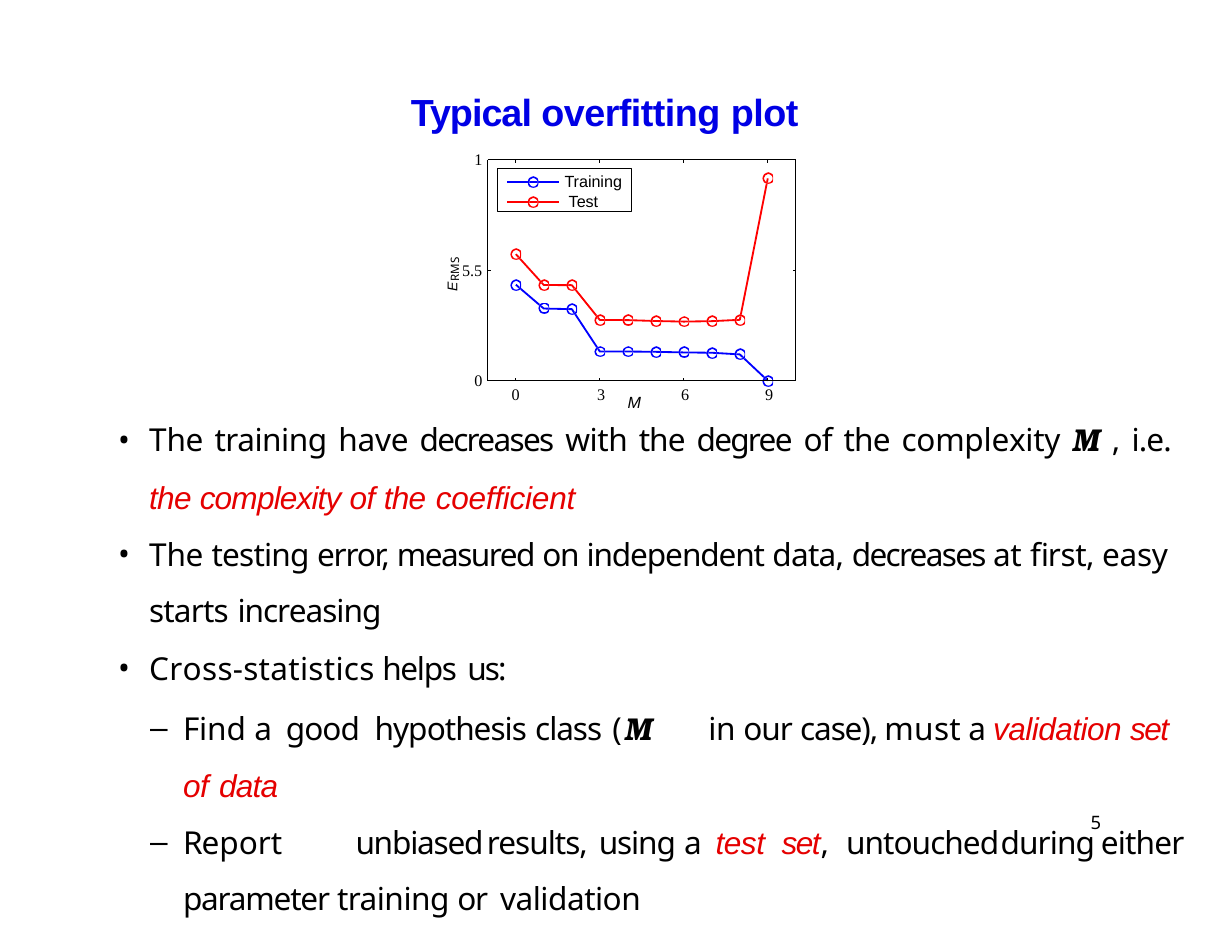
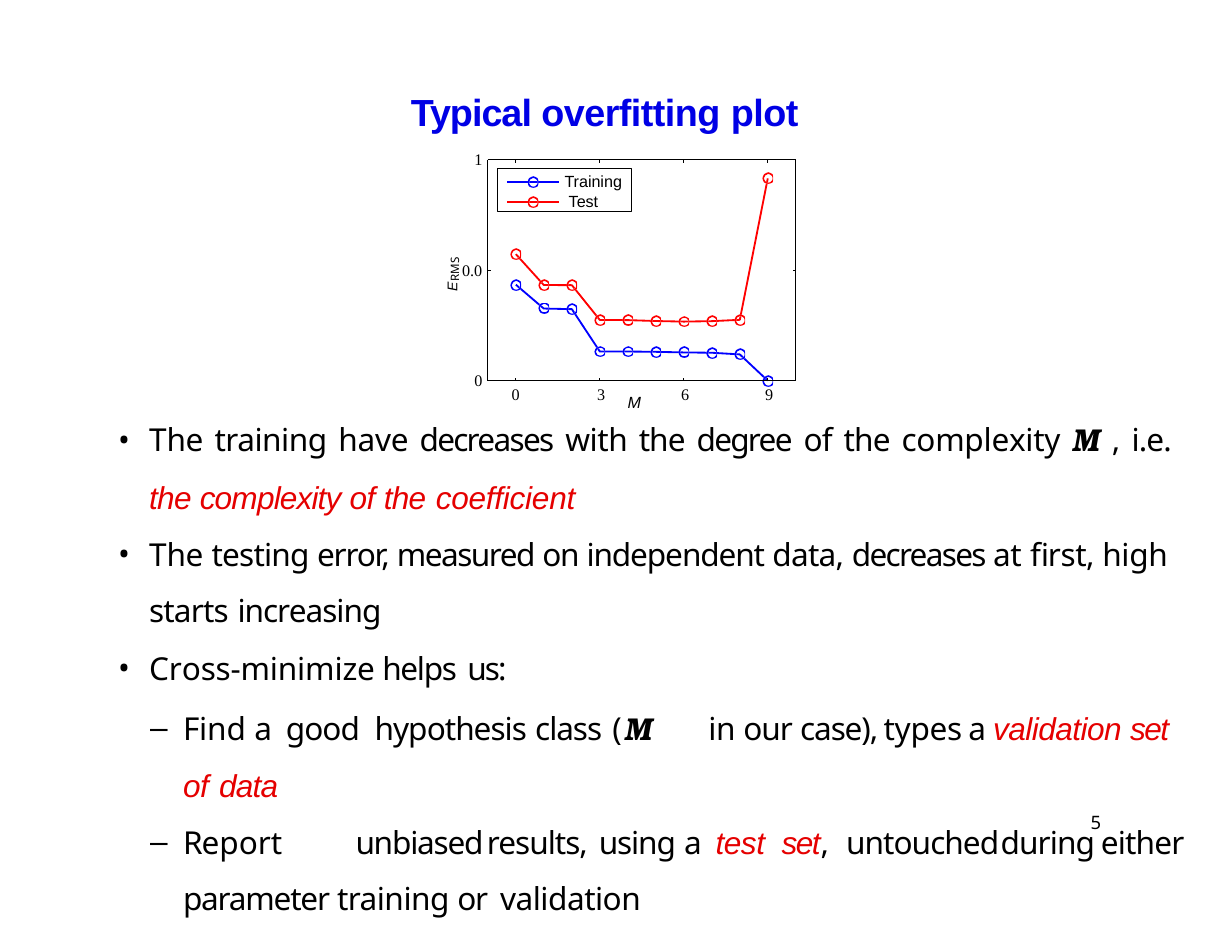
5.5: 5.5 -> 0.0
easy: easy -> high
Cross-statistics: Cross-statistics -> Cross-minimize
must: must -> types
